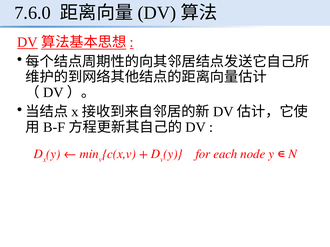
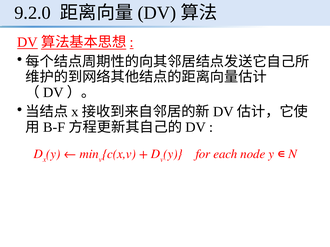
7.6.0: 7.6.0 -> 9.2.0
